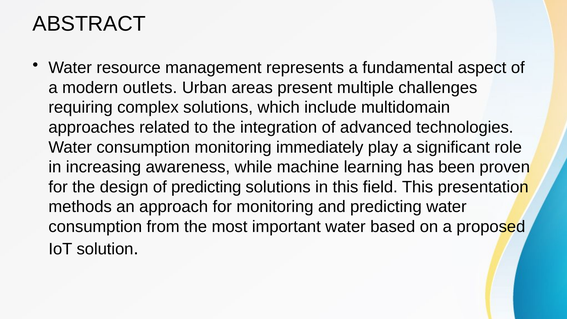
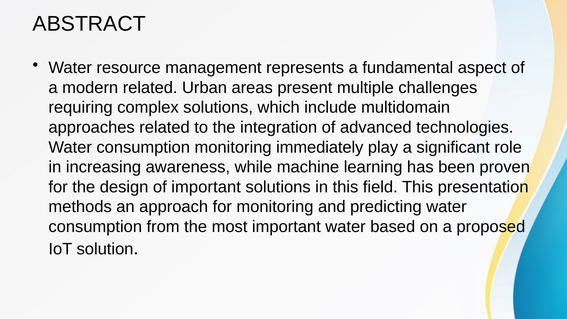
modern outlets: outlets -> related
of predicting: predicting -> important
